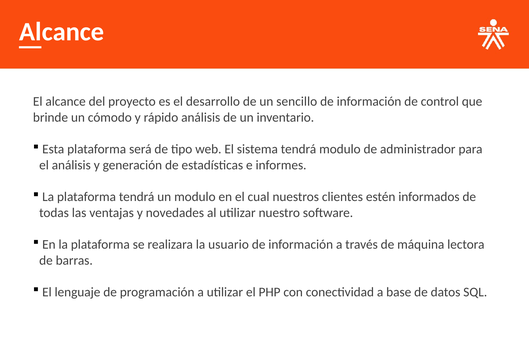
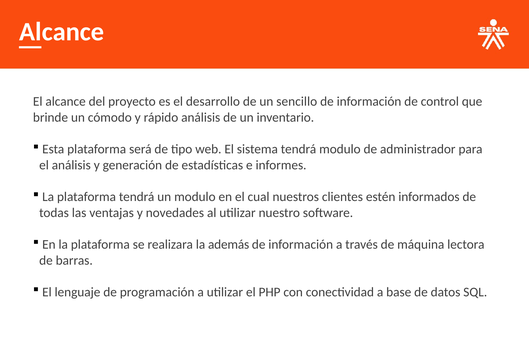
usuario: usuario -> además
